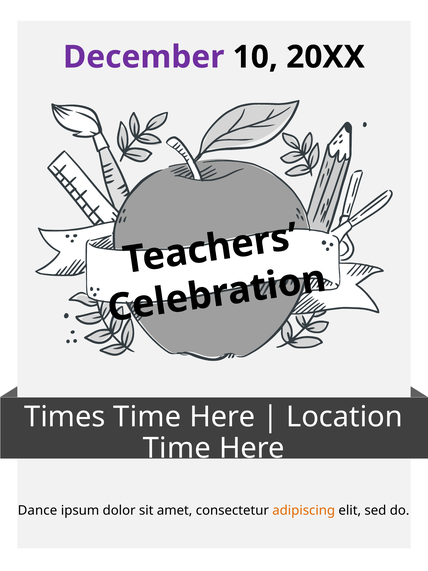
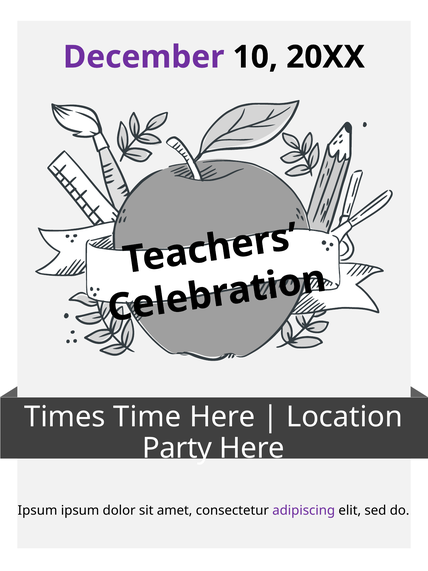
Time at (177, 448): Time -> Party
Dance at (37, 510): Dance -> Ipsum
adipiscing colour: orange -> purple
